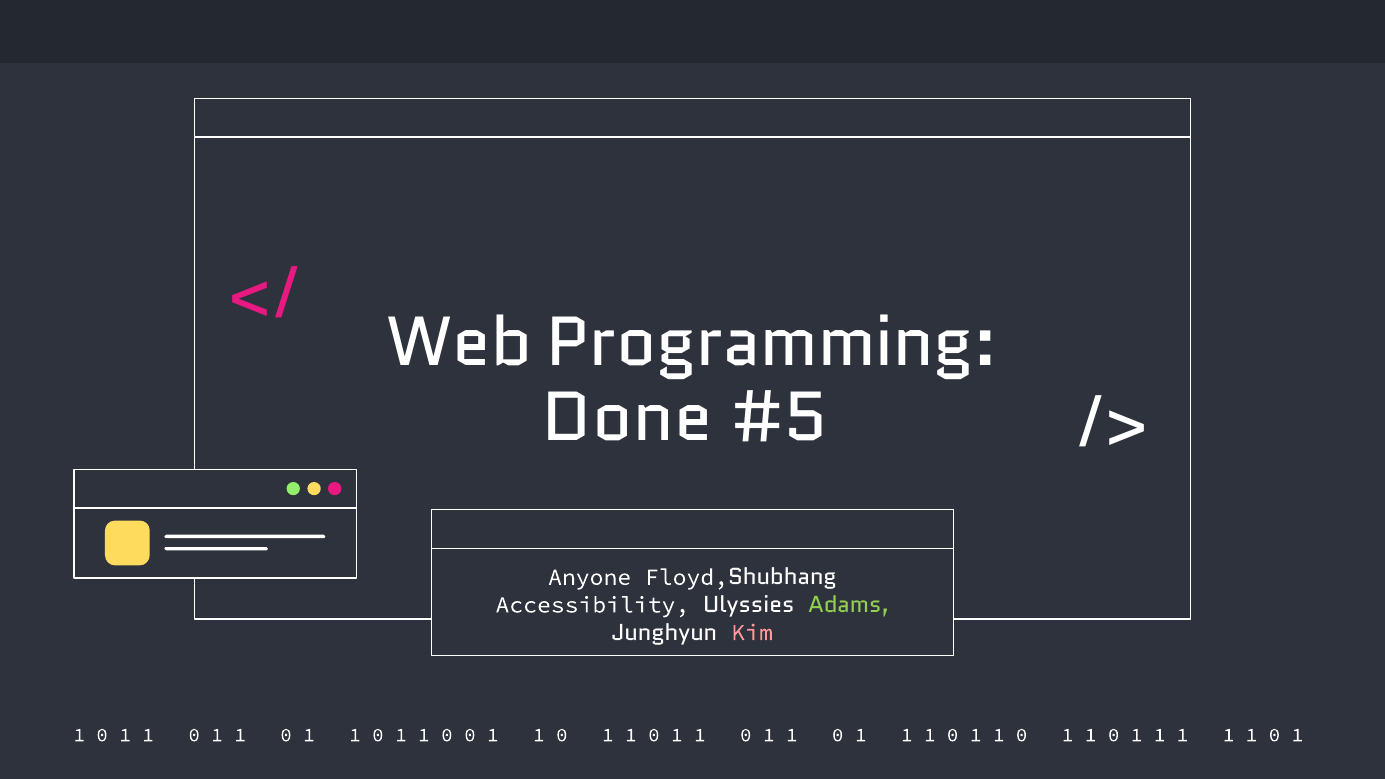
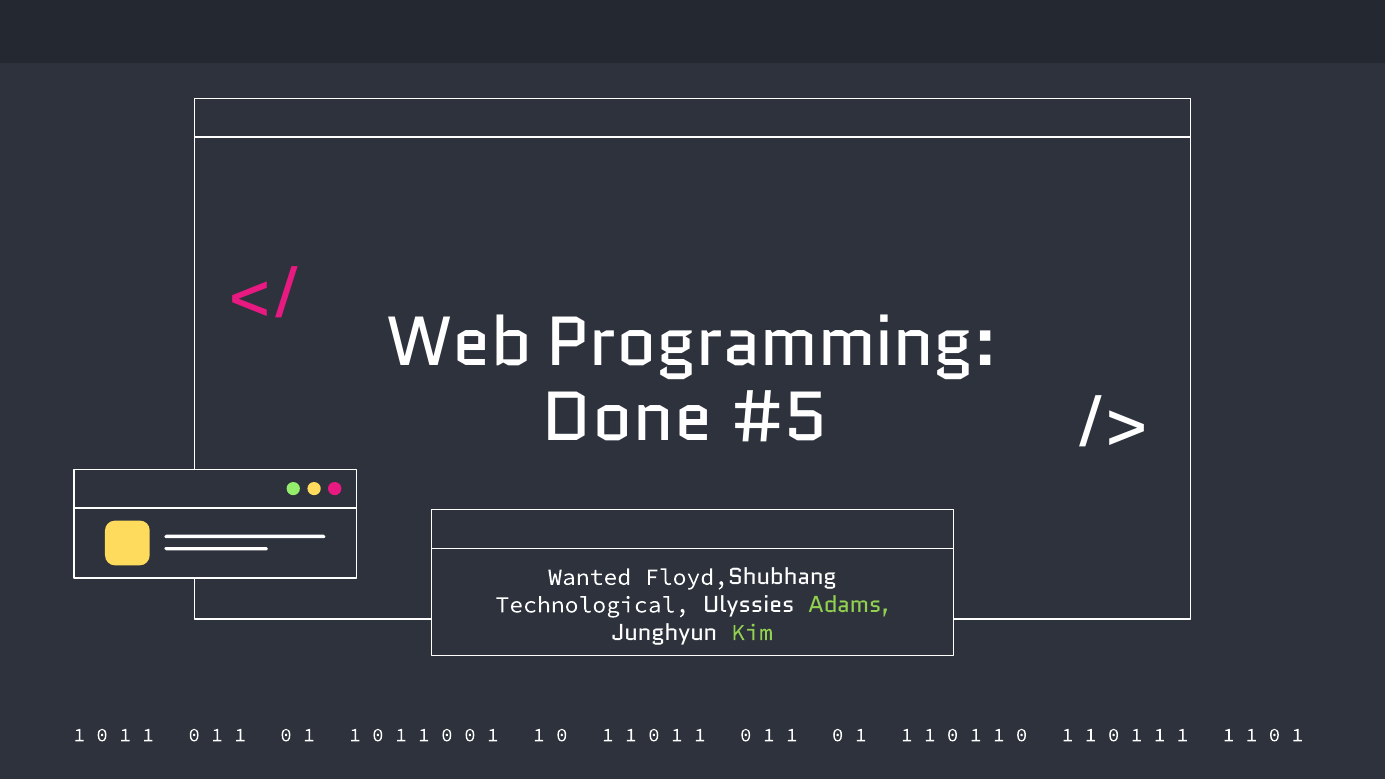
Anyone: Anyone -> Wanted
Accessibility: Accessibility -> Technological
Kim colour: pink -> light green
